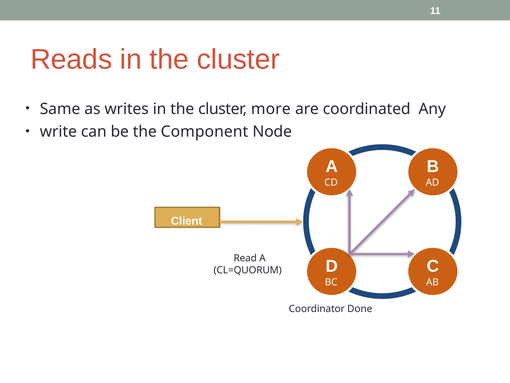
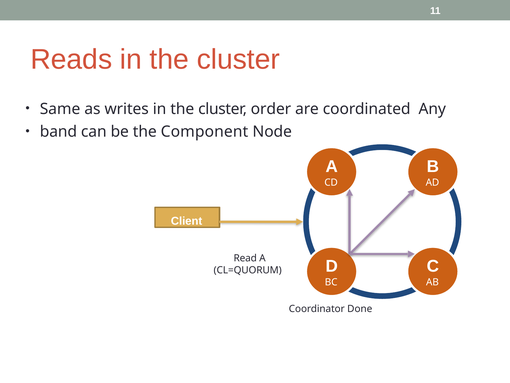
more: more -> order
write: write -> band
